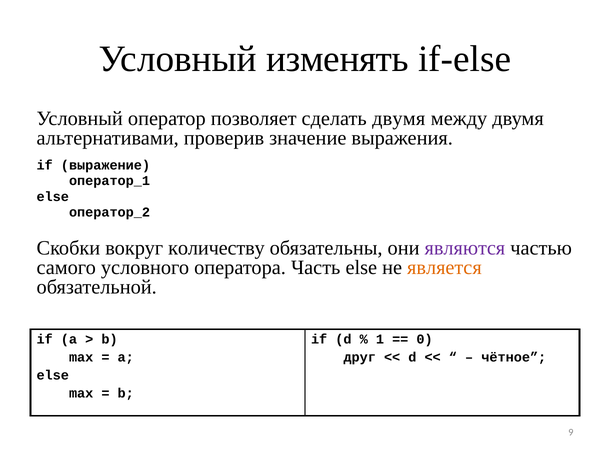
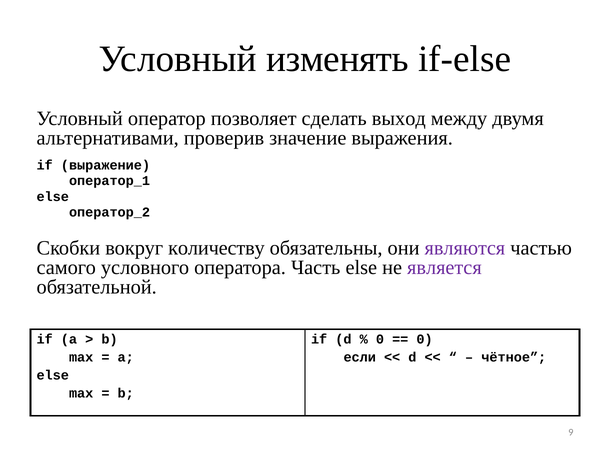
сделать двумя: двумя -> выход
является colour: orange -> purple
1 at (380, 339): 1 -> 0
друг: друг -> если
